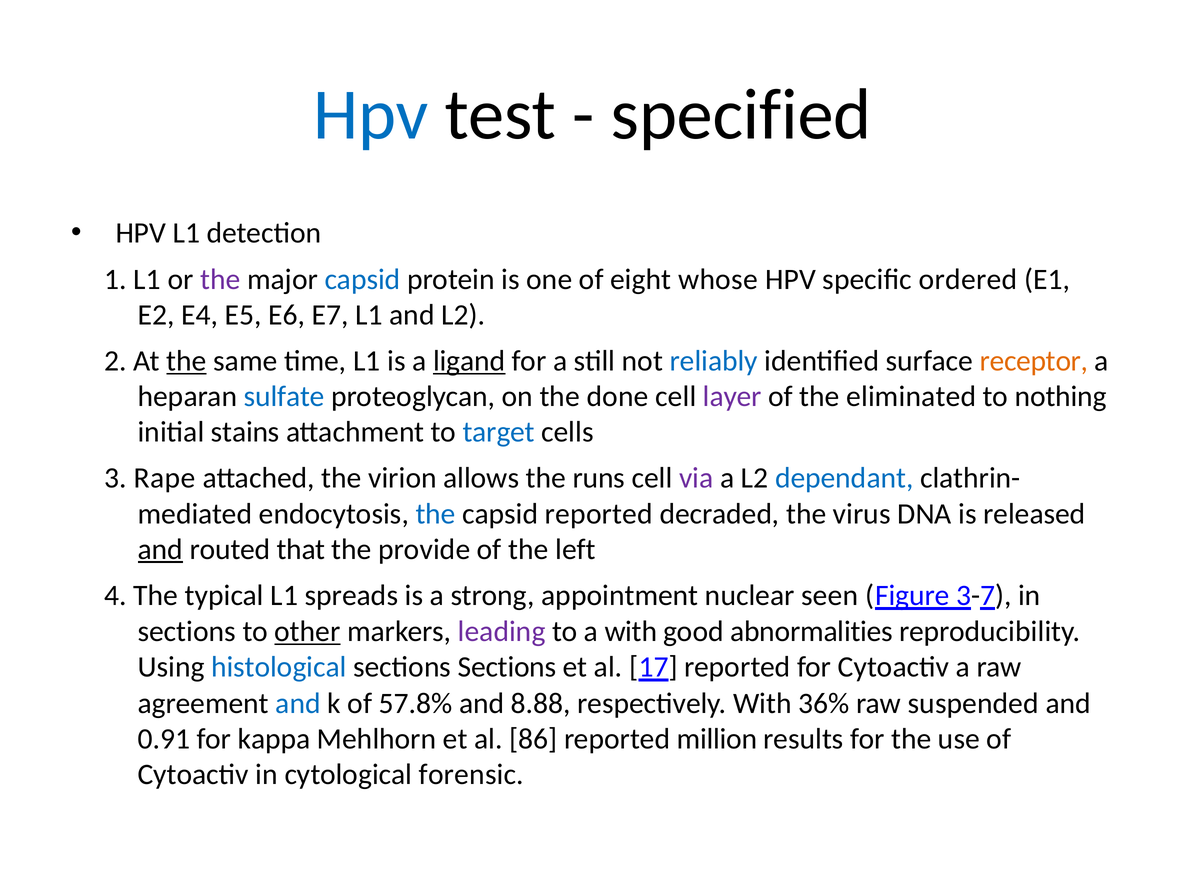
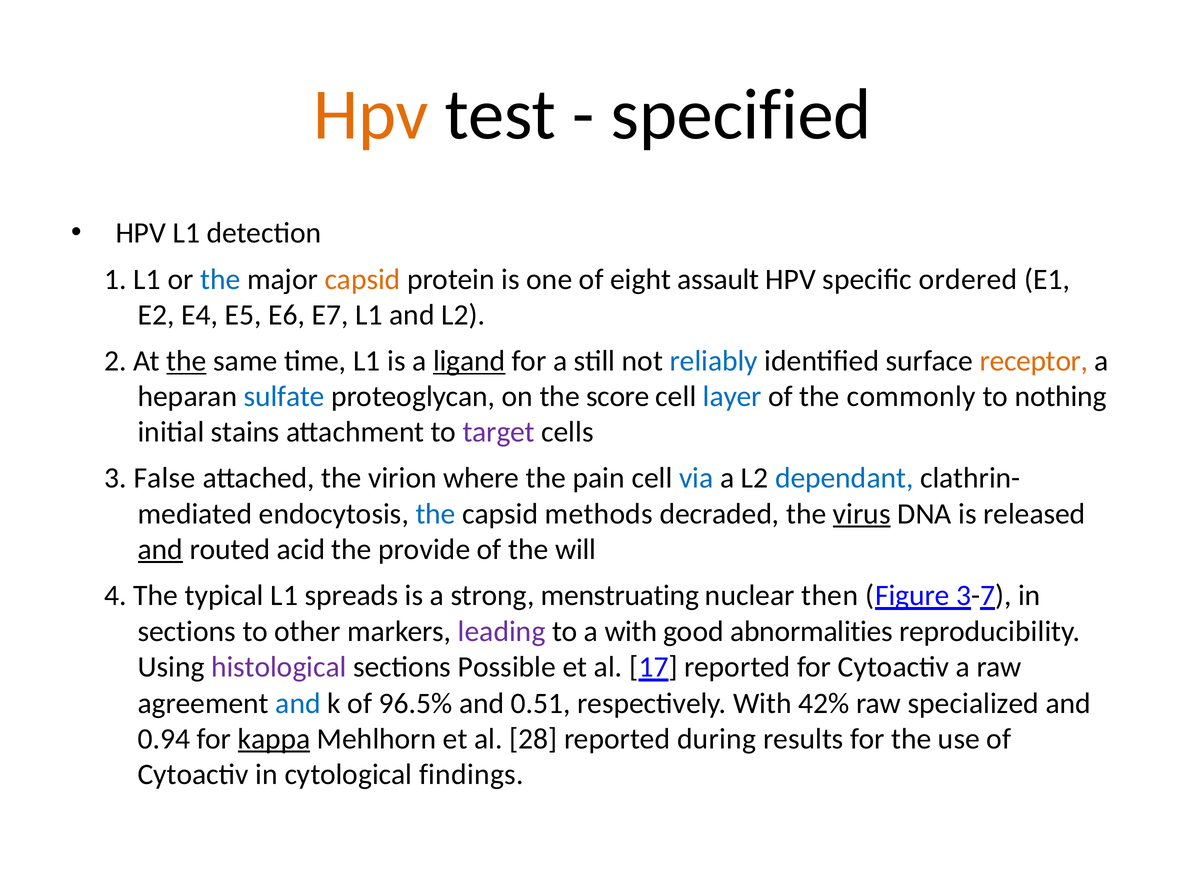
Hpv at (371, 115) colour: blue -> orange
the at (220, 279) colour: purple -> blue
capsid at (362, 279) colour: blue -> orange
whose: whose -> assault
done: done -> score
layer colour: purple -> blue
eliminated: eliminated -> commonly
target colour: blue -> purple
Rape: Rape -> False
allows: allows -> where
runs: runs -> pain
via colour: purple -> blue
capsid reported: reported -> methods
virus underline: none -> present
that: that -> acid
left: left -> will
appointment: appointment -> menstruating
seen: seen -> then
other underline: present -> none
histological colour: blue -> purple
sections Sections: Sections -> Possible
57.8%: 57.8% -> 96.5%
8.88: 8.88 -> 0.51
36%: 36% -> 42%
suspended: suspended -> specialized
0.91: 0.91 -> 0.94
kappa underline: none -> present
86: 86 -> 28
million: million -> during
forensic: forensic -> findings
